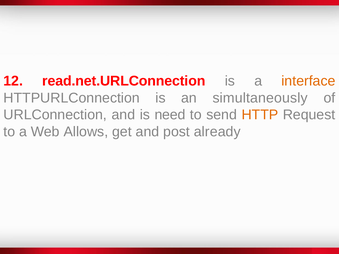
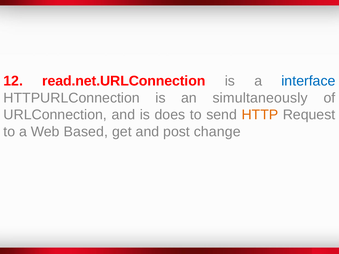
interface colour: orange -> blue
need: need -> does
Allows: Allows -> Based
already: already -> change
